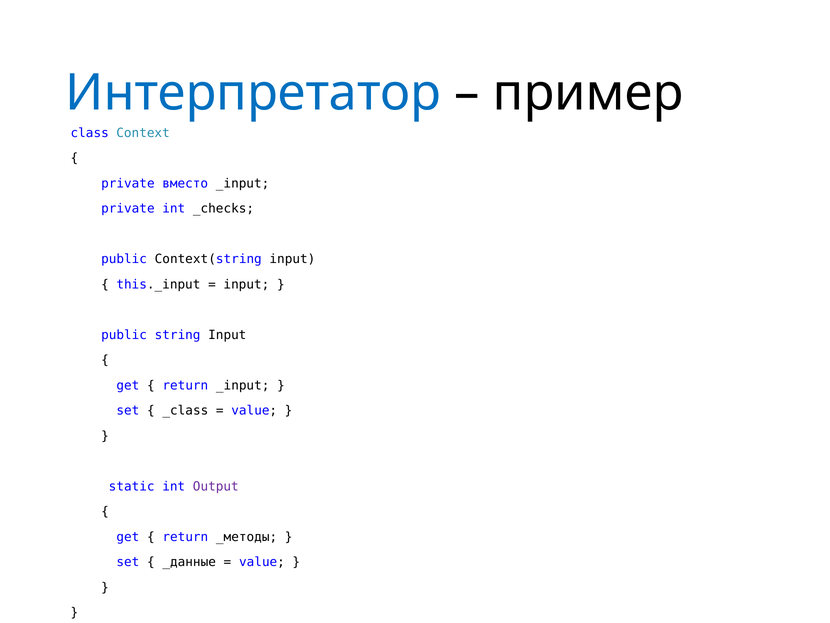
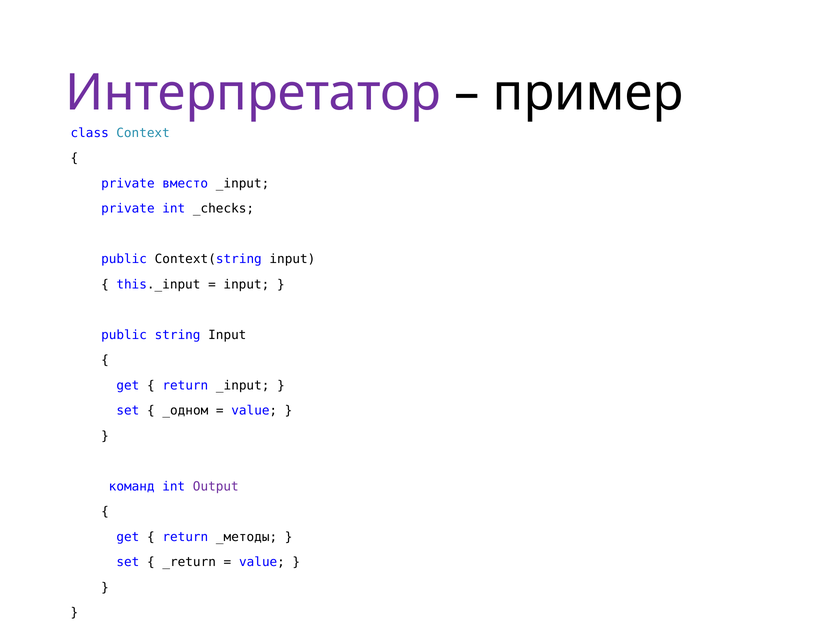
Интерпретатор colour: blue -> purple
_class: _class -> _одном
static: static -> команд
_данные: _данные -> _return
